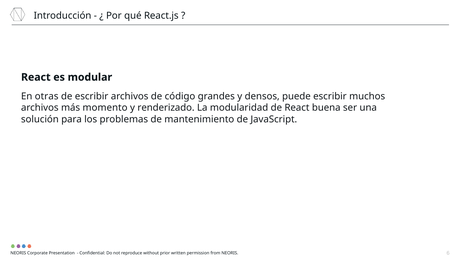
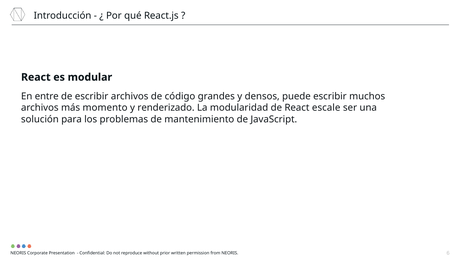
otras: otras -> entre
buena: buena -> escale
